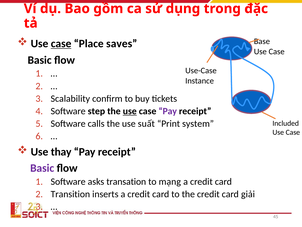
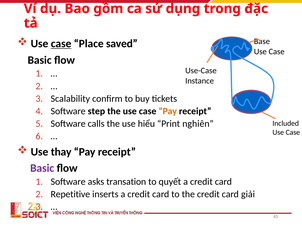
saves: saves -> saved
use at (130, 111) underline: present -> none
Pay at (168, 111) colour: purple -> orange
suất: suất -> hiểu
system: system -> nghiên
mạng: mạng -> quyết
Transition: Transition -> Repetitive
